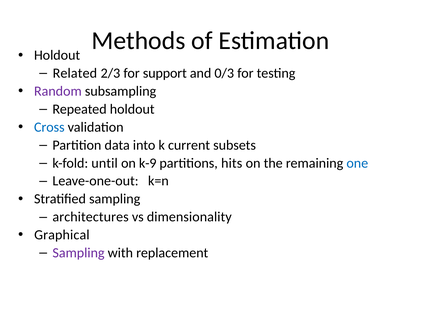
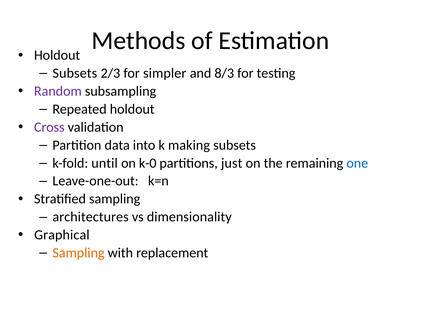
Related at (75, 73): Related -> Subsets
support: support -> simpler
0/3: 0/3 -> 8/3
Cross colour: blue -> purple
current: current -> making
k-9: k-9 -> k-0
hits: hits -> just
Sampling at (79, 253) colour: purple -> orange
